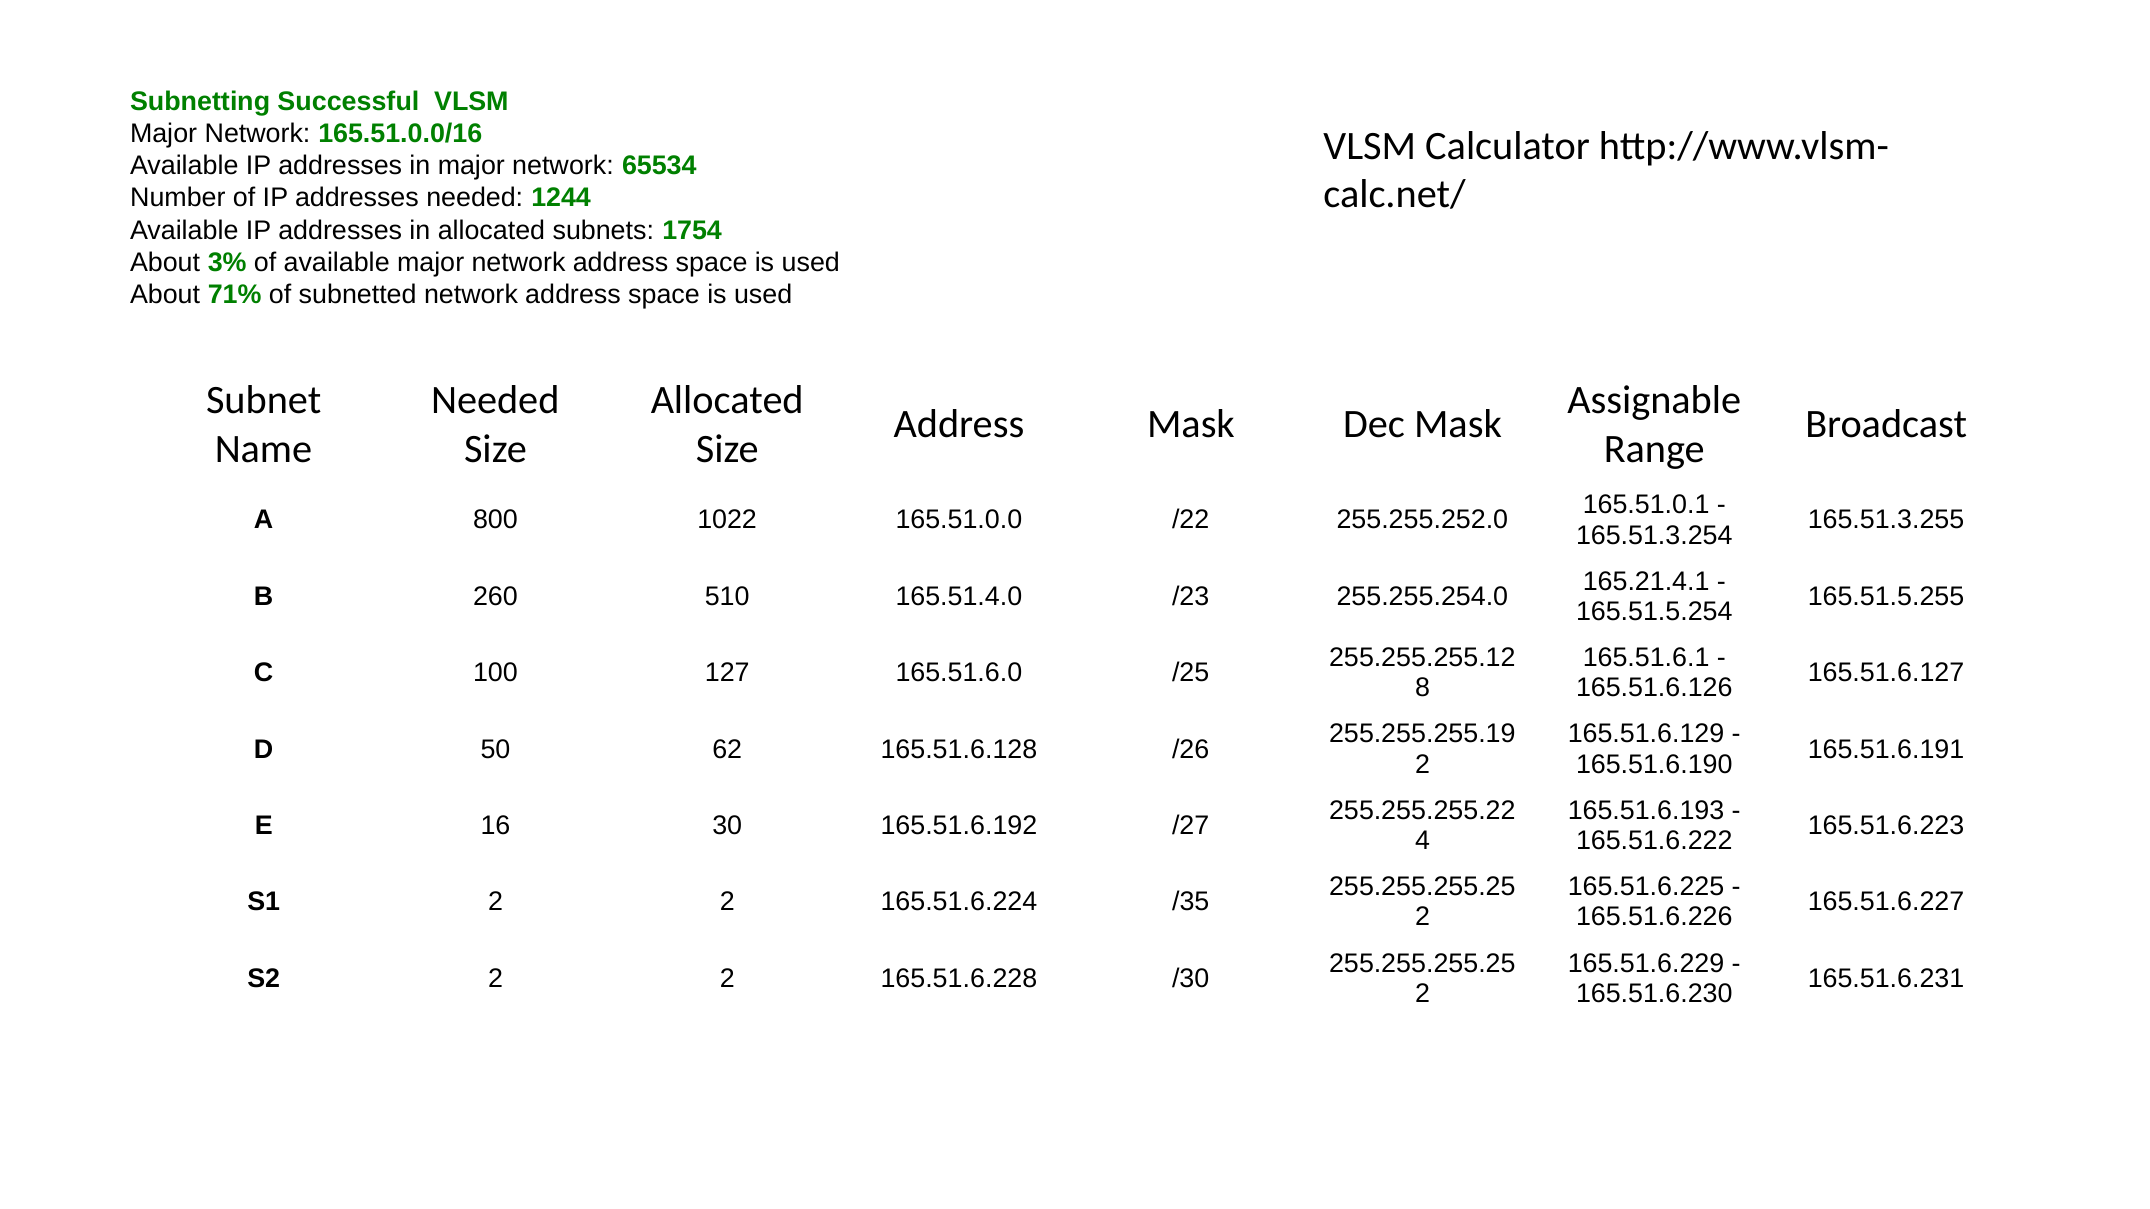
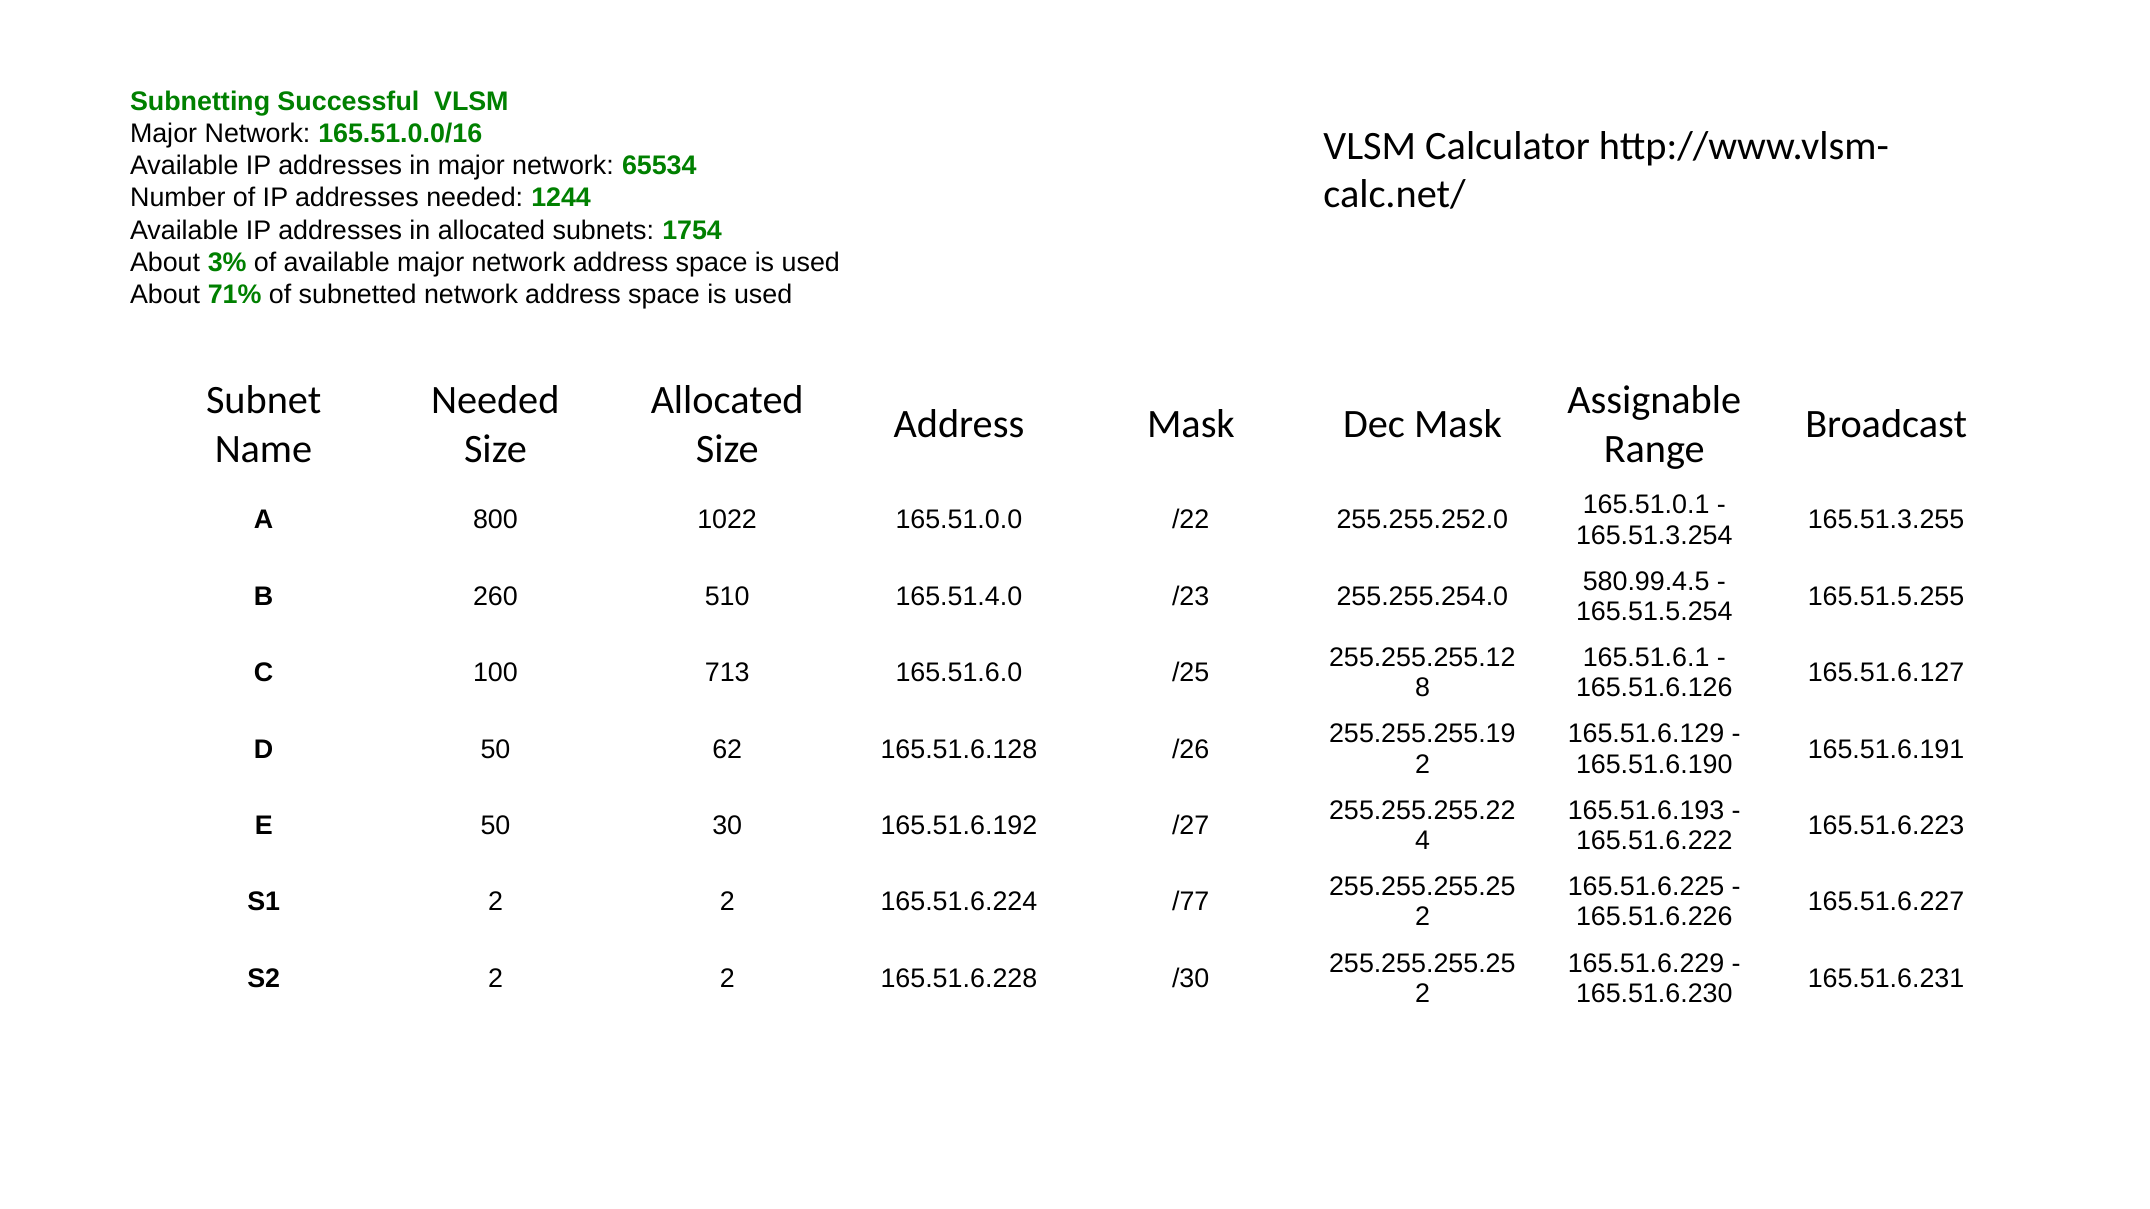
165.21.4.1: 165.21.4.1 -> 580.99.4.5
127: 127 -> 713
E 16: 16 -> 50
/35: /35 -> /77
